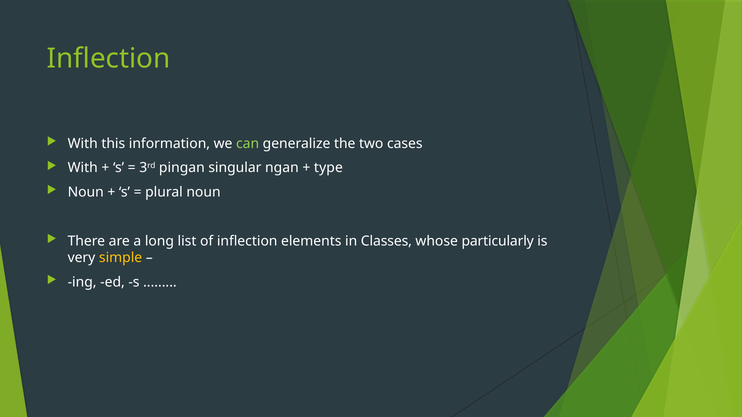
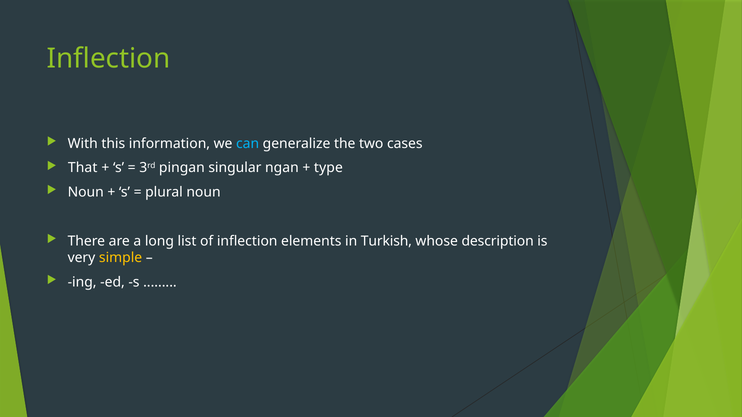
can colour: light green -> light blue
With at (83, 168): With -> That
Classes: Classes -> Turkish
particularly: particularly -> description
